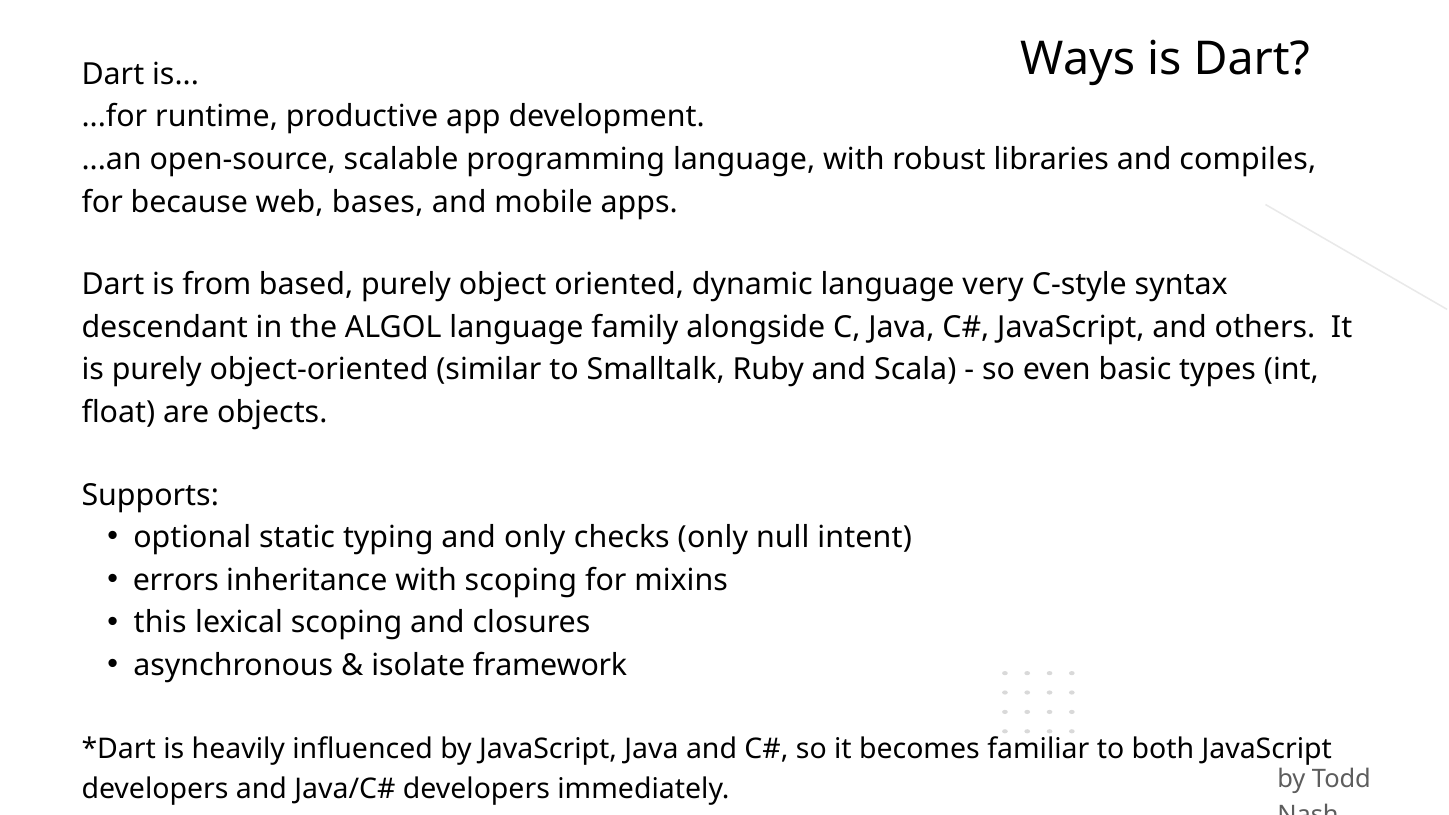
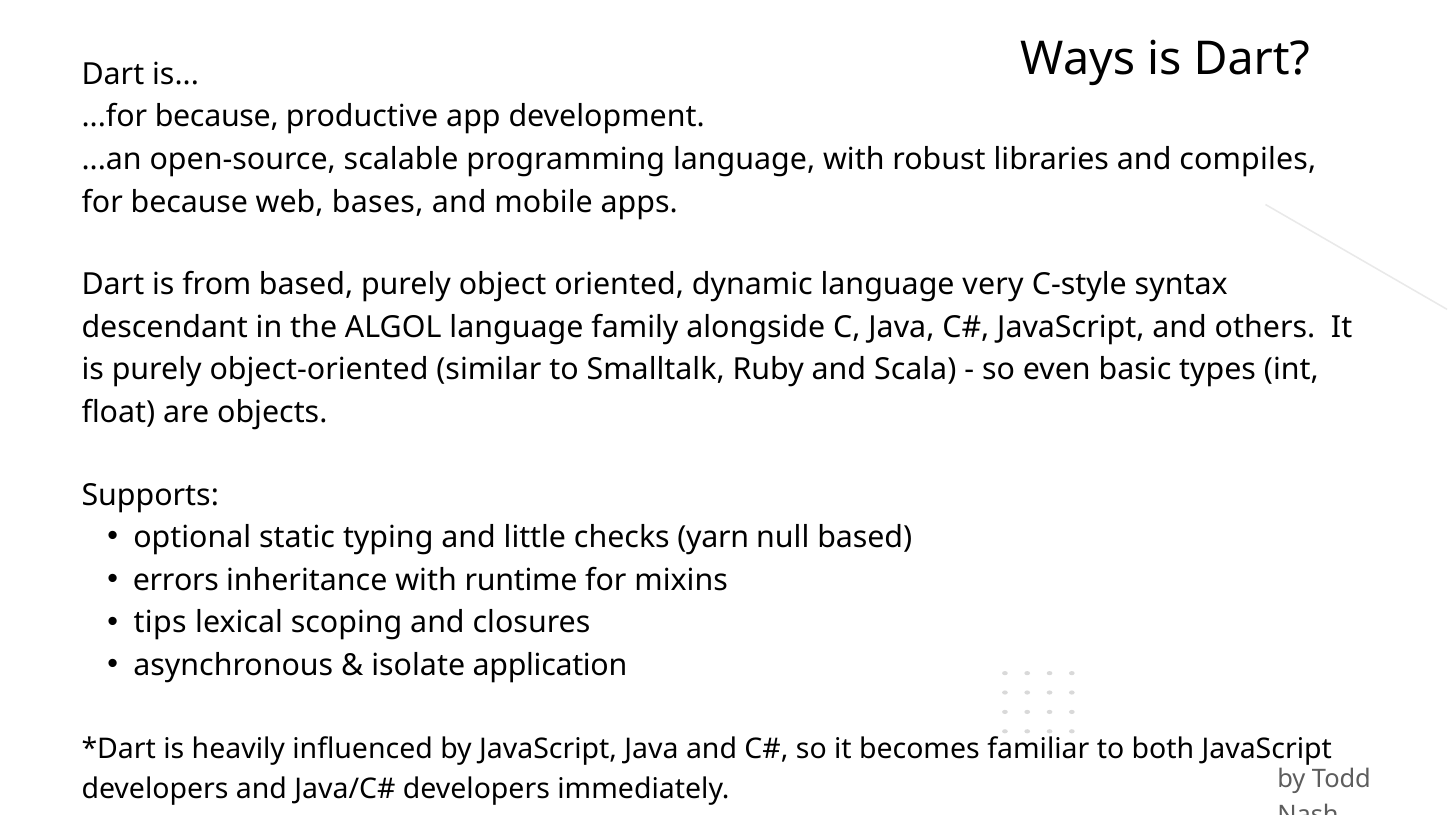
...for runtime: runtime -> because
and only: only -> little
checks only: only -> yarn
null intent: intent -> based
with scoping: scoping -> runtime
this: this -> tips
framework: framework -> application
